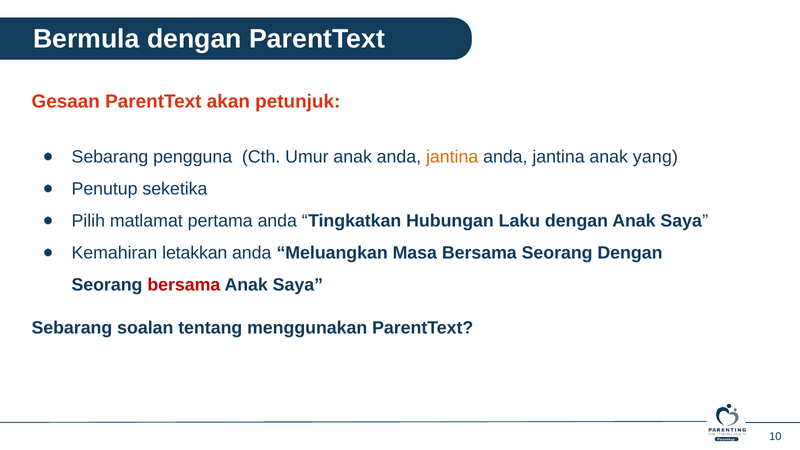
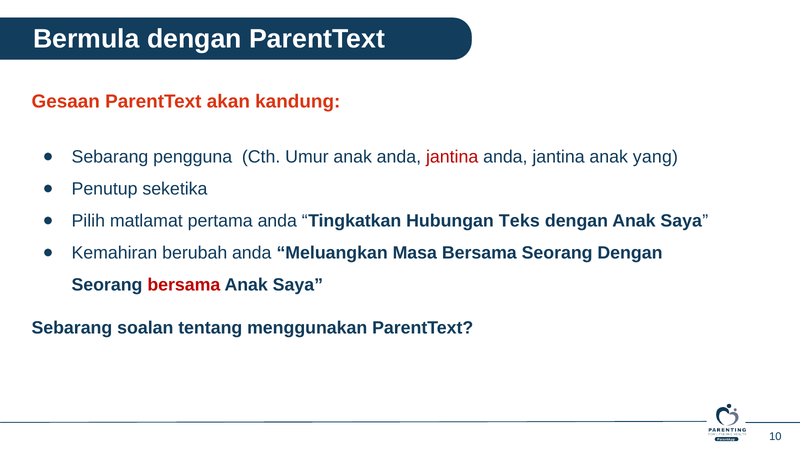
petunjuk: petunjuk -> kandung
jantina at (452, 157) colour: orange -> red
Laku: Laku -> Teks
letakkan: letakkan -> berubah
